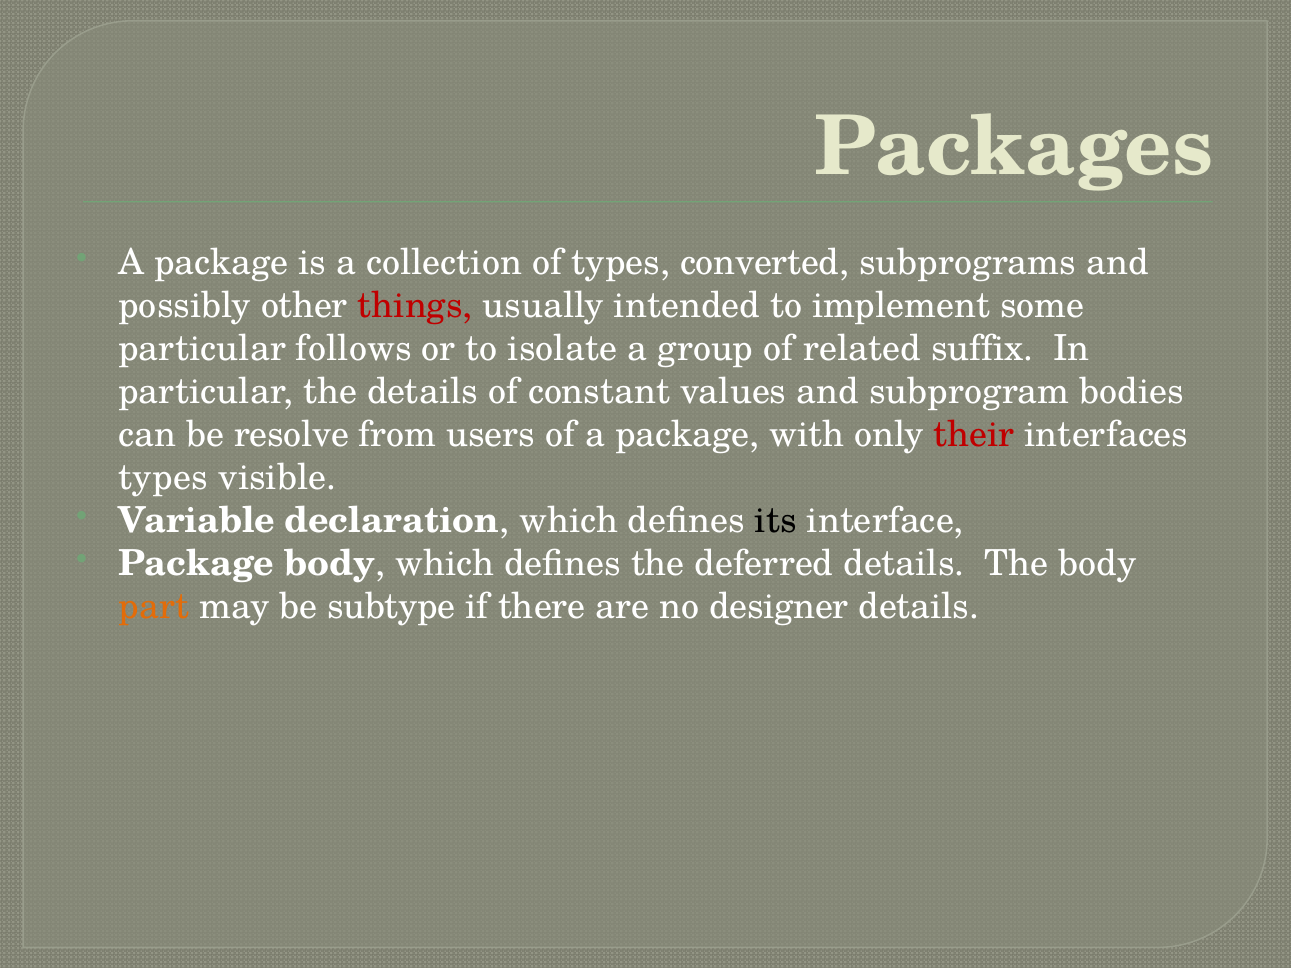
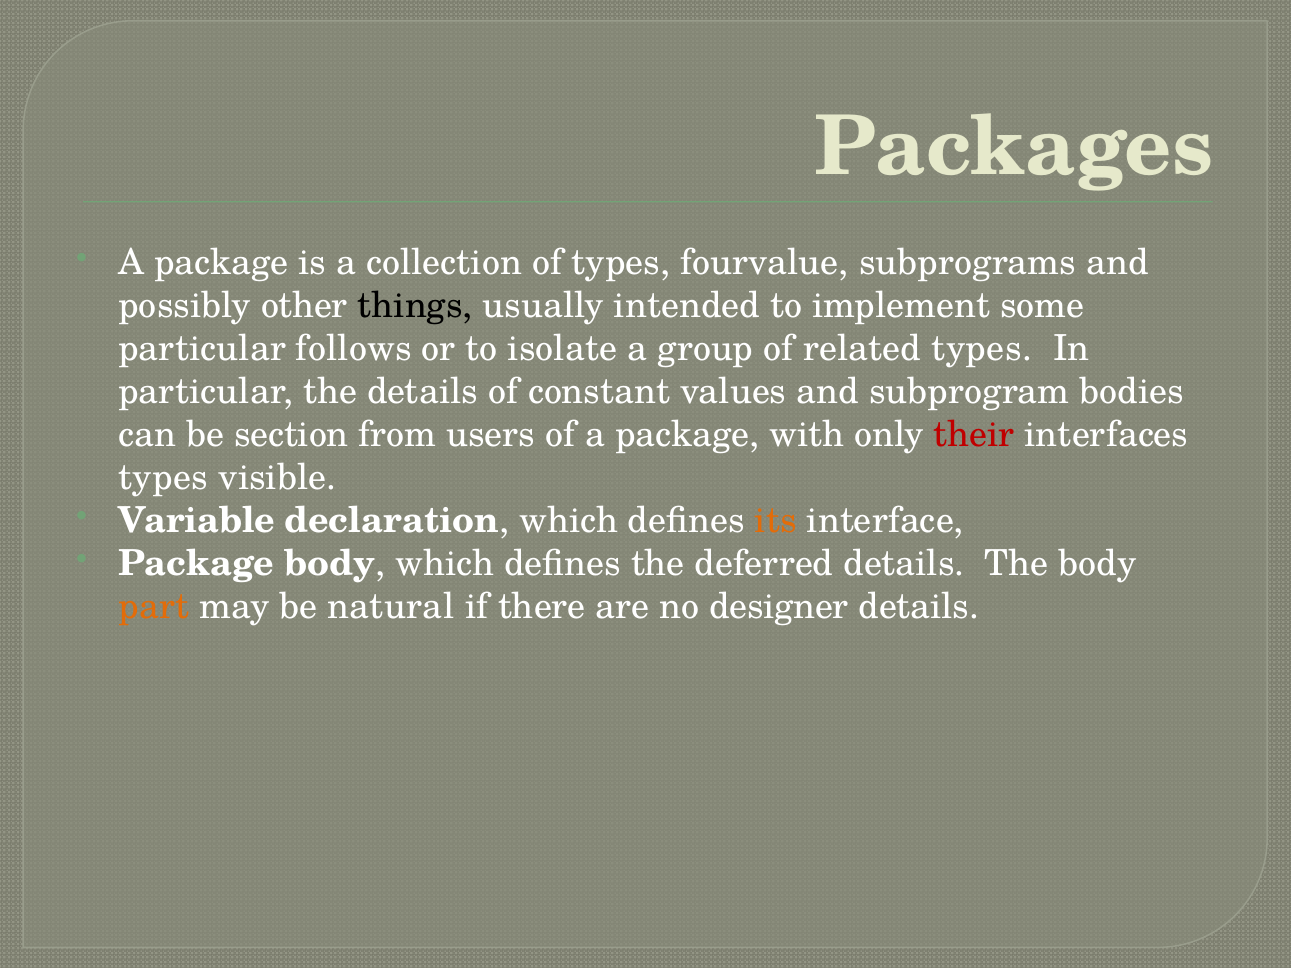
converted: converted -> fourvalue
things colour: red -> black
related suffix: suffix -> types
resolve: resolve -> section
its colour: black -> orange
subtype: subtype -> natural
